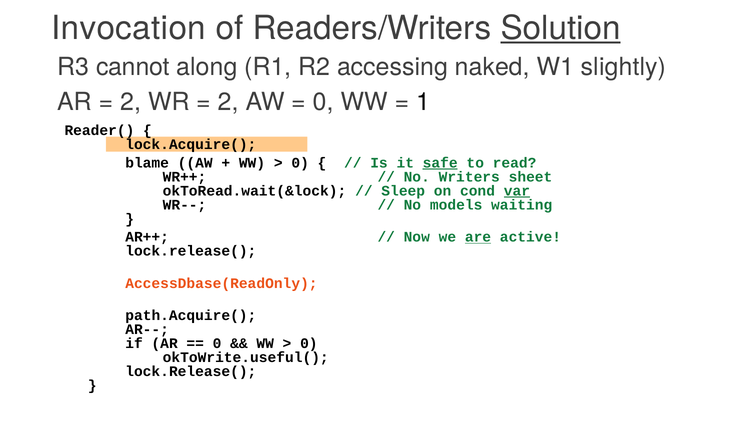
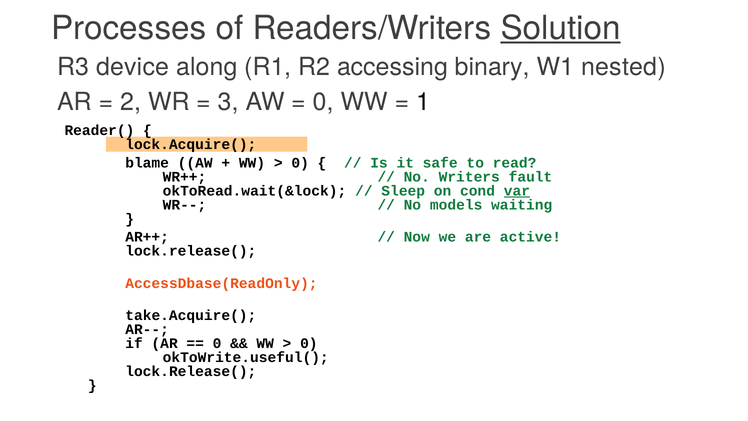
Invocation: Invocation -> Processes
cannot: cannot -> device
naked: naked -> binary
slightly: slightly -> nested
2 at (228, 102): 2 -> 3
safe underline: present -> none
sheet: sheet -> fault
are underline: present -> none
path.Acquire(: path.Acquire( -> take.Acquire(
